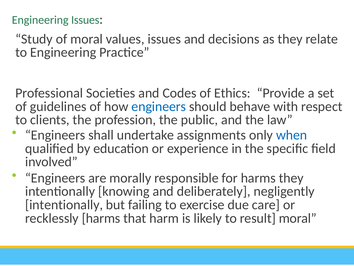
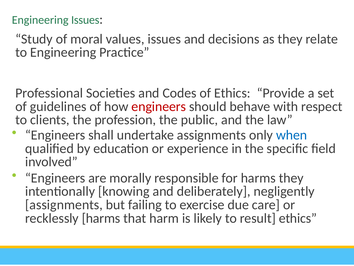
engineers at (159, 106) colour: blue -> red
intentionally at (64, 204): intentionally -> assignments
result moral: moral -> ethics
